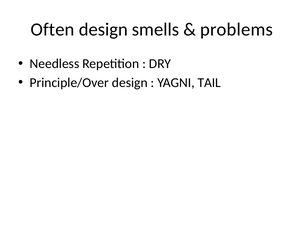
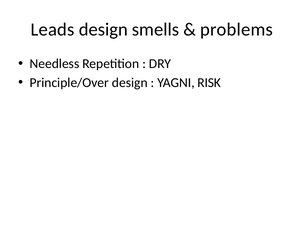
Often: Often -> Leads
TAIL: TAIL -> RISK
